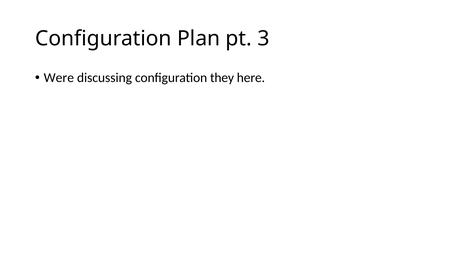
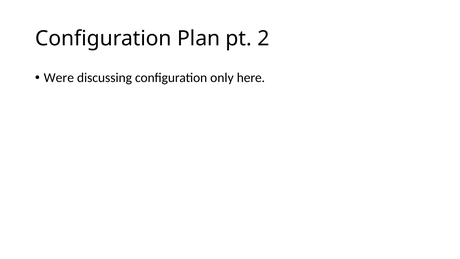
3: 3 -> 2
they: they -> only
